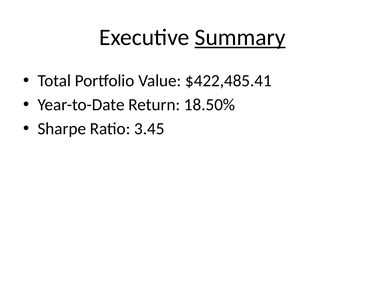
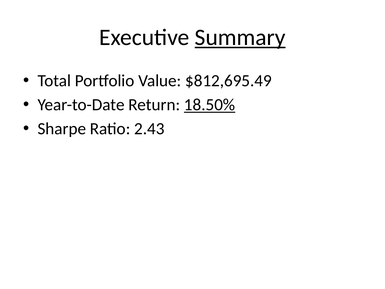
$422,485.41: $422,485.41 -> $812,695.49
18.50% underline: none -> present
3.45: 3.45 -> 2.43
